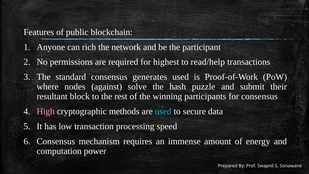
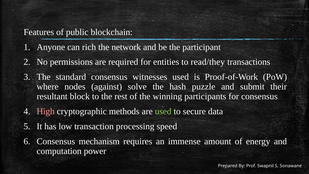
highest: highest -> entities
read/help: read/help -> read/they
generates: generates -> witnesses
used at (163, 111) colour: light blue -> light green
